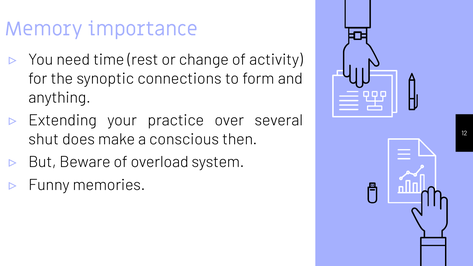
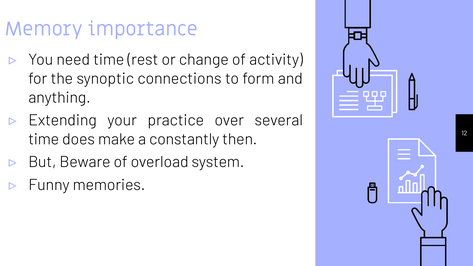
shut at (44, 139): shut -> time
conscious: conscious -> constantly
